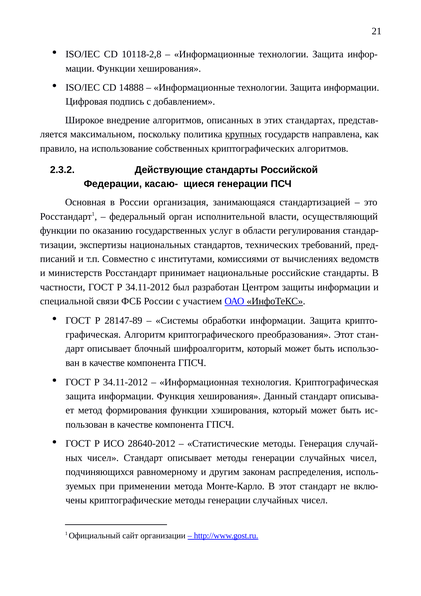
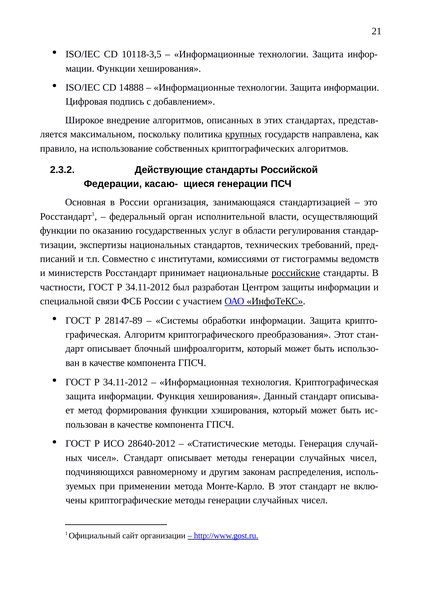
10118-2,8: 10118-2,8 -> 10118-3,5
вычислениях: вычислениях -> гистограммы
российские underline: none -> present
